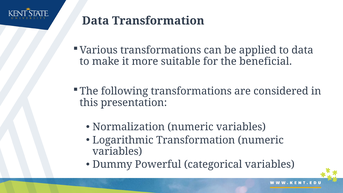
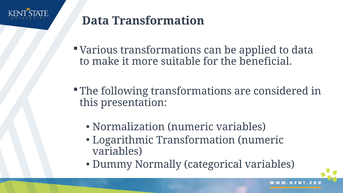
Powerful: Powerful -> Normally
